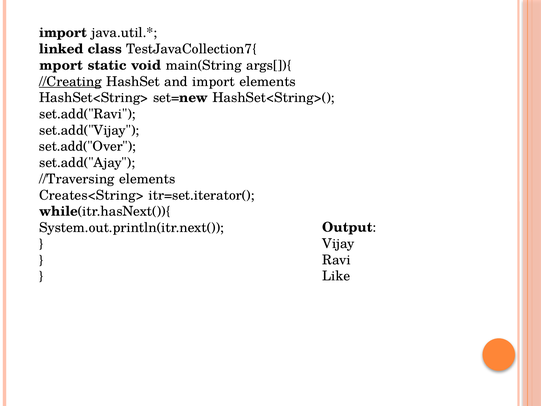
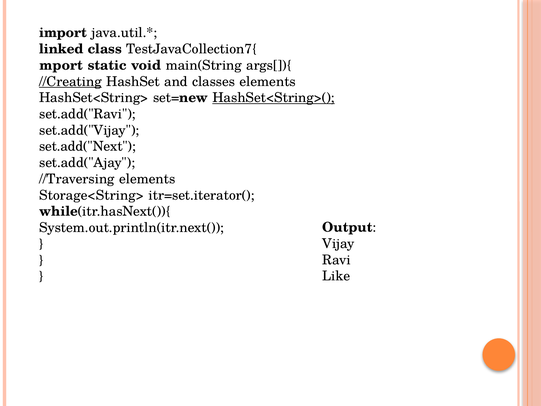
and import: import -> classes
HashSet<String>( underline: none -> present
set.add("Over: set.add("Over -> set.add("Next
Creates<String>: Creates<String> -> Storage<String>
